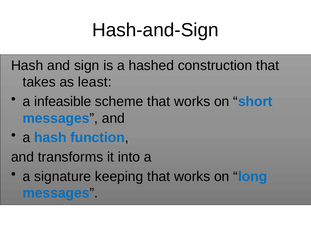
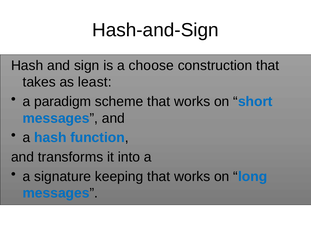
hashed: hashed -> choose
infeasible: infeasible -> paradigm
